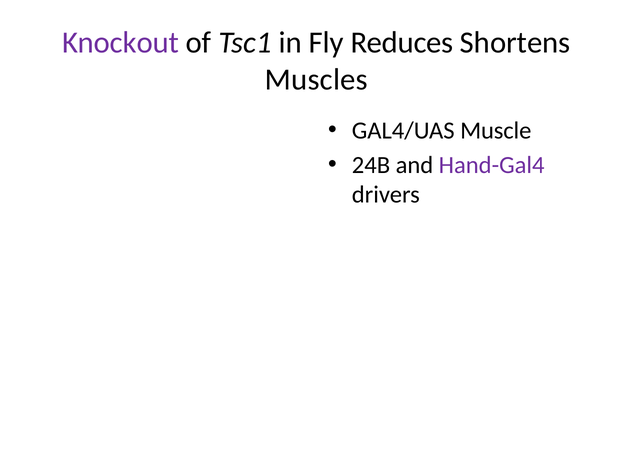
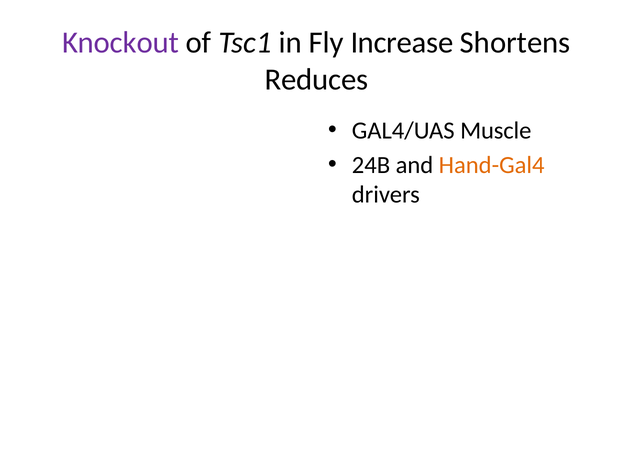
Reduces: Reduces -> Increase
Muscles: Muscles -> Reduces
Hand-Gal4 colour: purple -> orange
